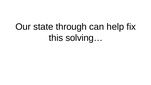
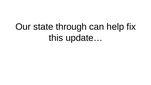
solving…: solving… -> update…
